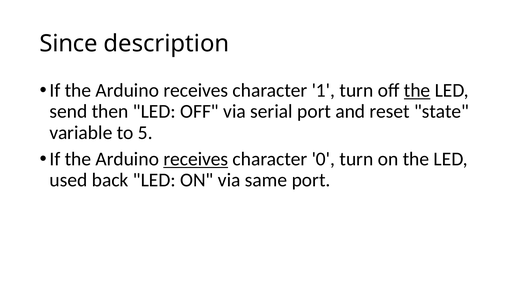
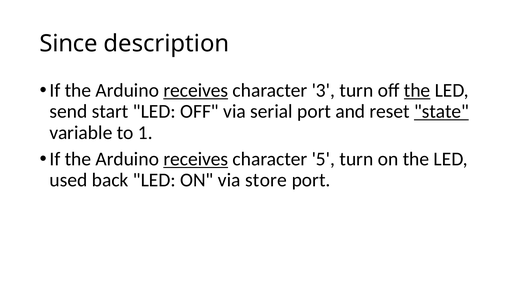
receives at (196, 90) underline: none -> present
1: 1 -> 3
then: then -> start
state underline: none -> present
5: 5 -> 1
0: 0 -> 5
same: same -> store
